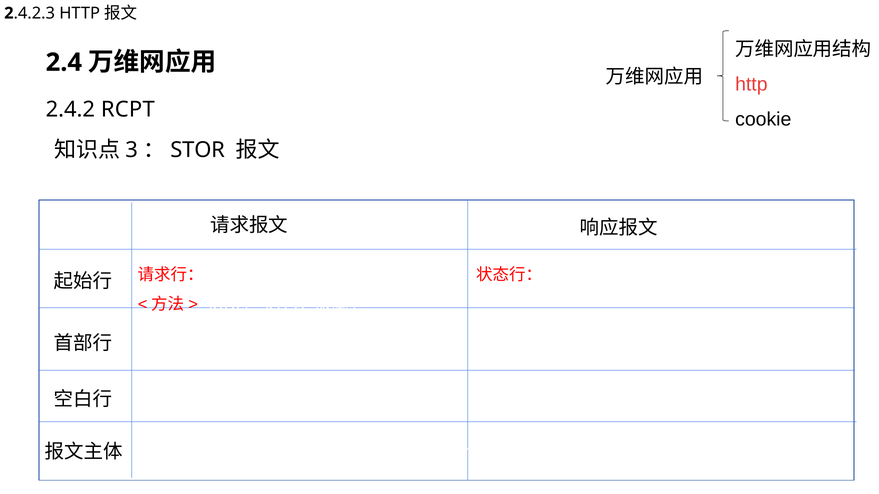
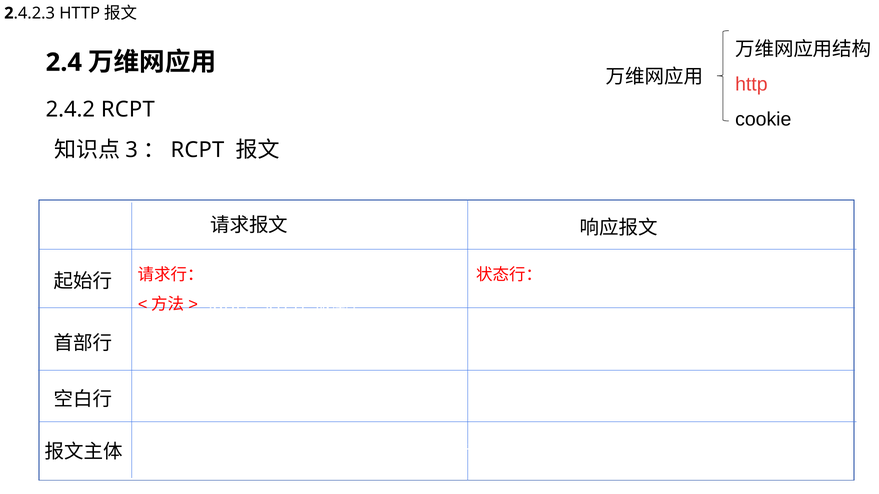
STOR at (198, 150): STOR -> RCPT
